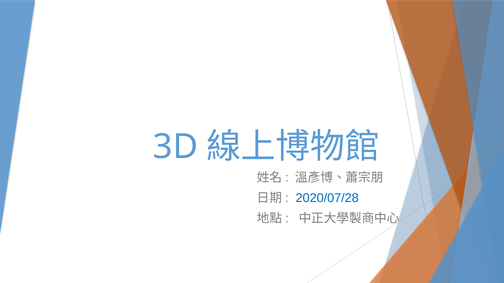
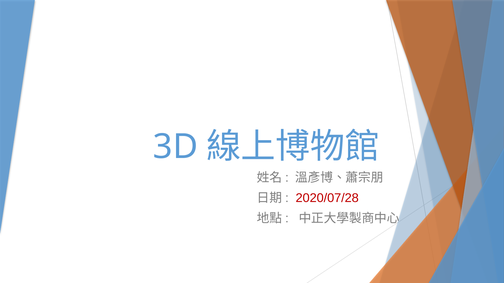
2020/07/28 colour: blue -> red
